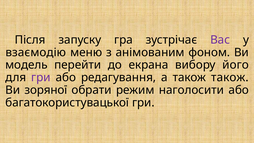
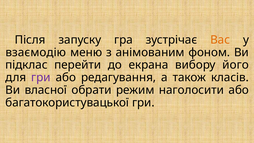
Вас colour: purple -> orange
модель: модель -> підклас
також також: також -> класів
зоряної: зоряної -> власної
